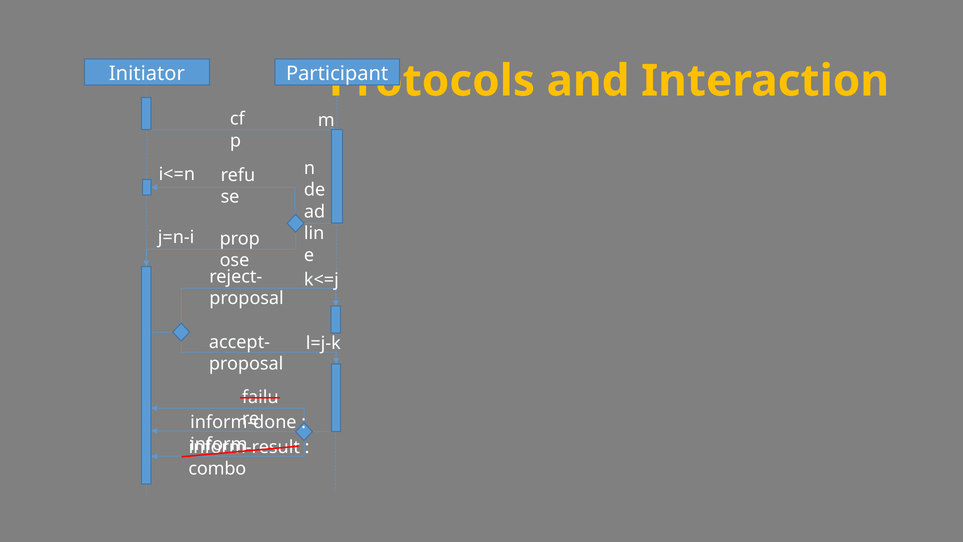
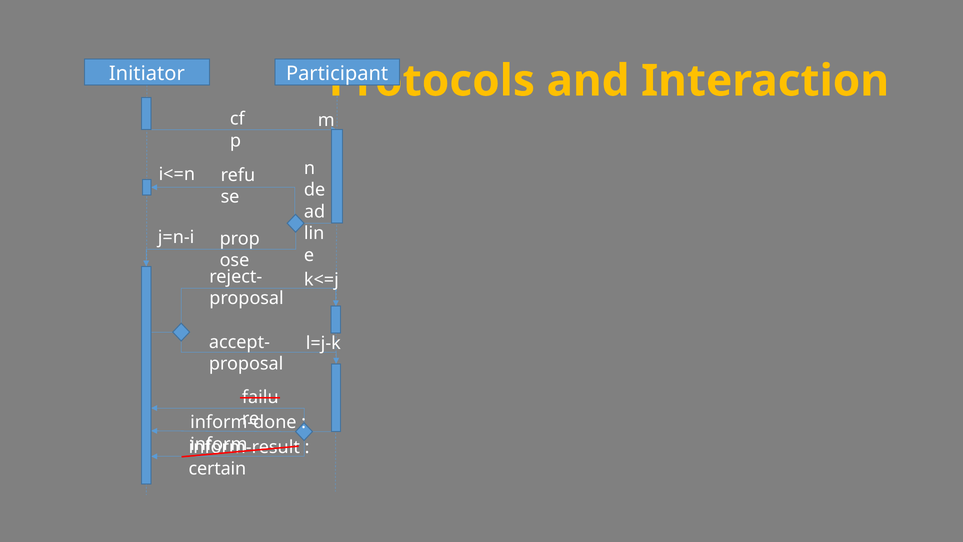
combo: combo -> certain
